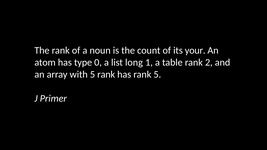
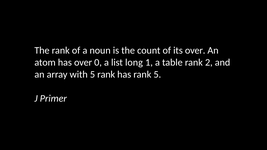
its your: your -> over
has type: type -> over
